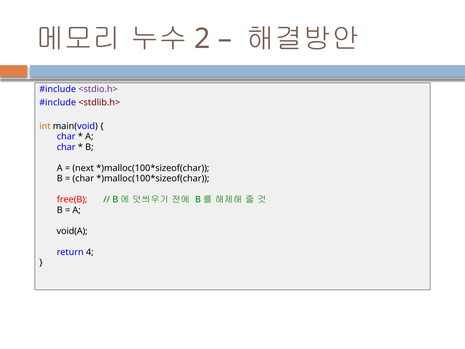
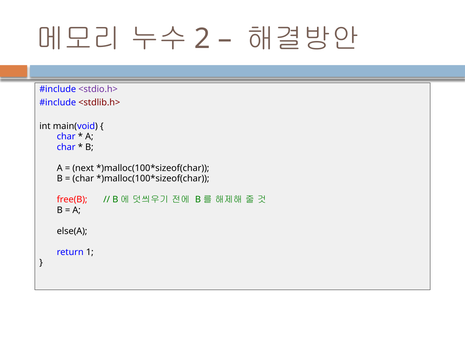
int colour: orange -> black
void(A: void(A -> else(A
4: 4 -> 1
